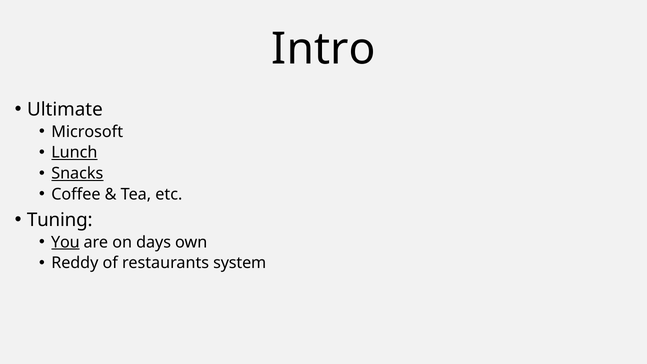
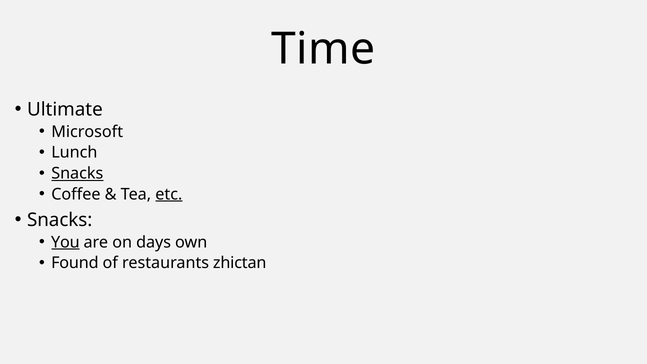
Intro: Intro -> Time
Lunch underline: present -> none
etc underline: none -> present
Tuning at (60, 220): Tuning -> Snacks
Reddy: Reddy -> Found
system: system -> zhictan
